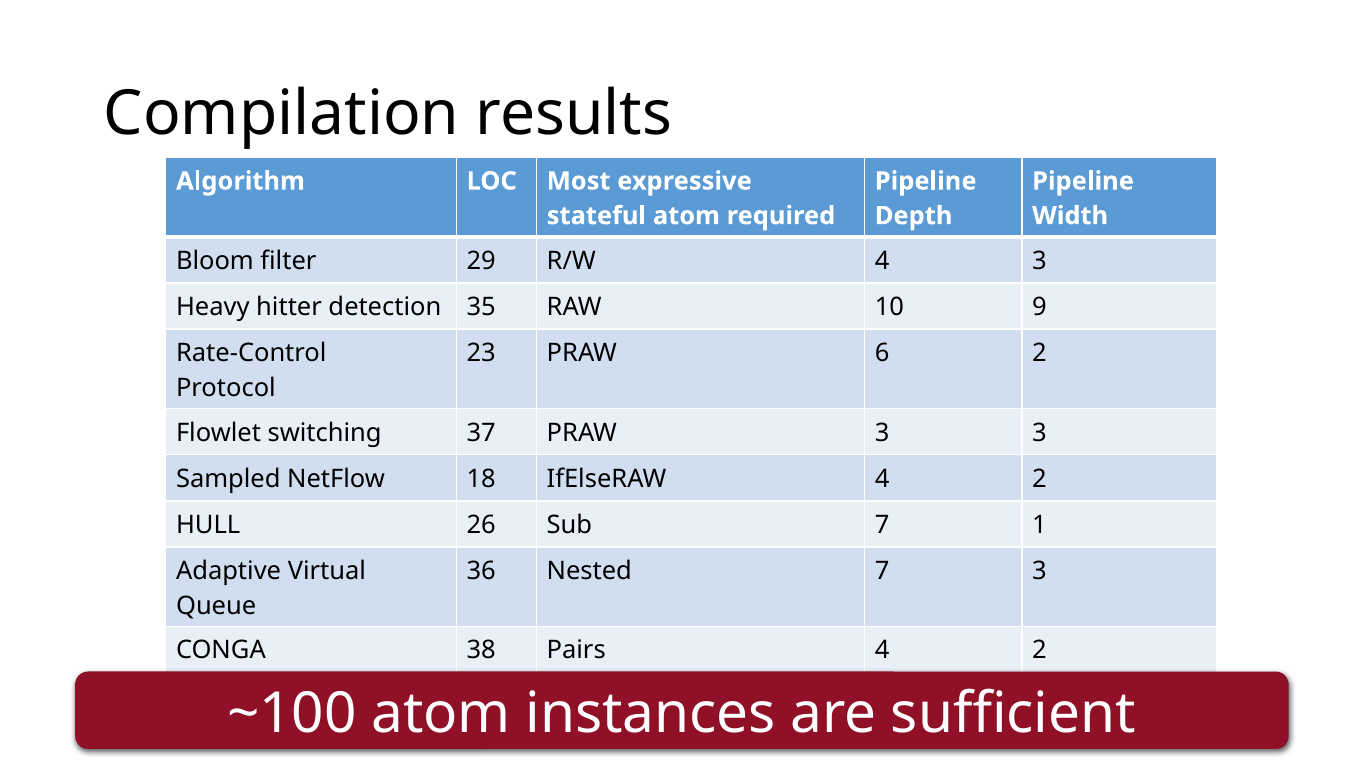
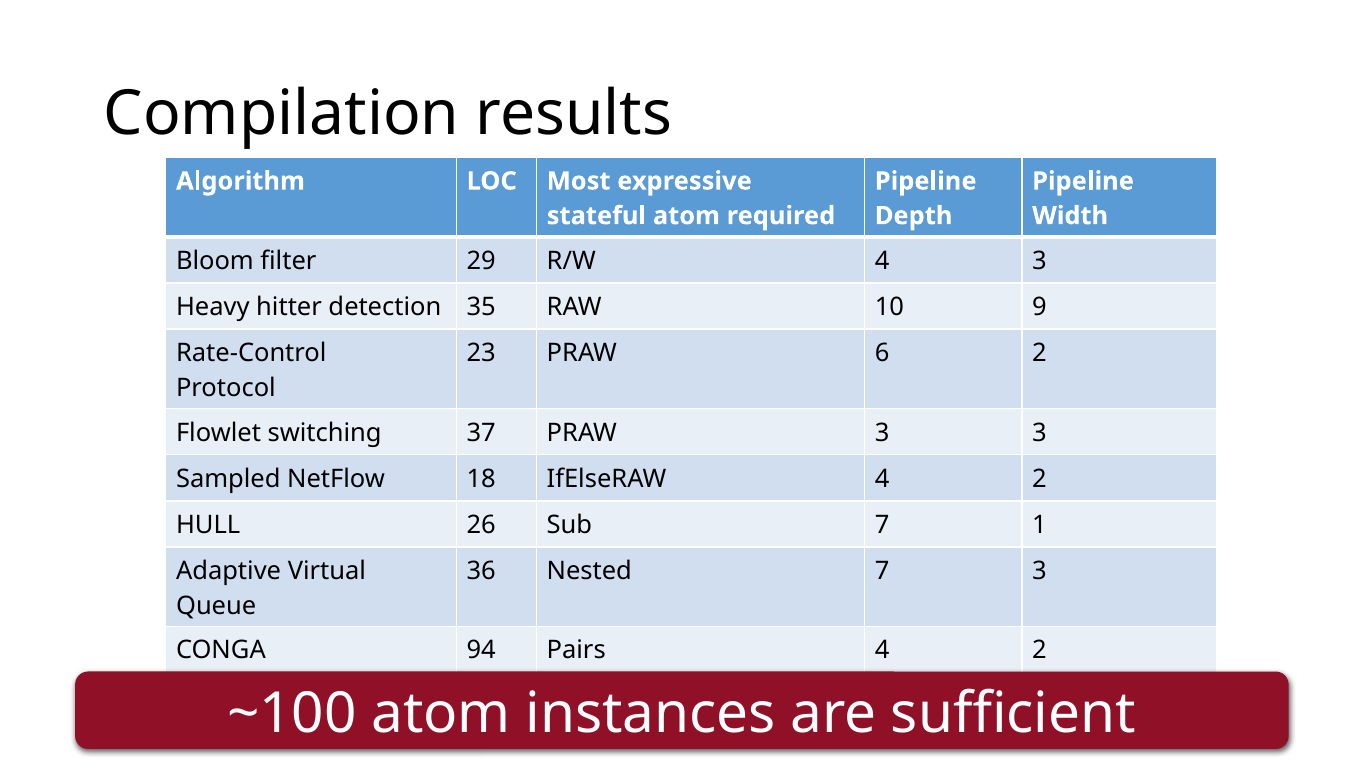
38: 38 -> 94
